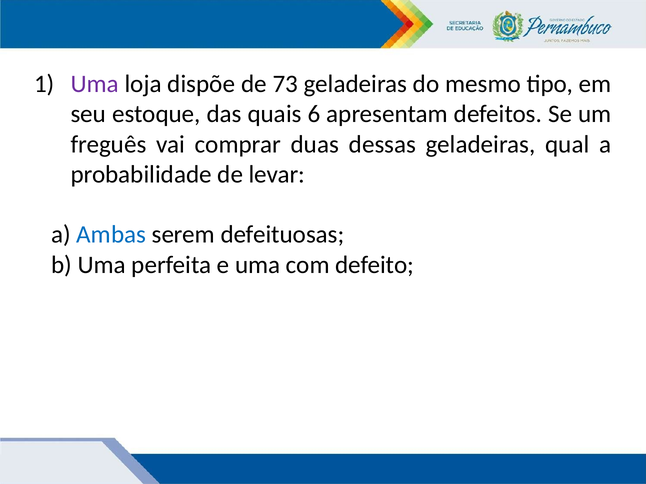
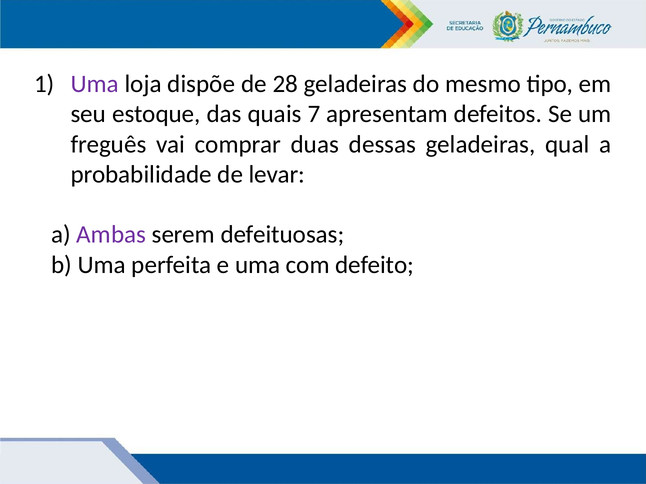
73: 73 -> 28
6: 6 -> 7
Ambas colour: blue -> purple
